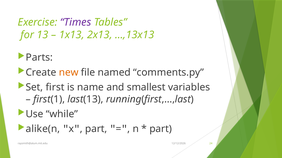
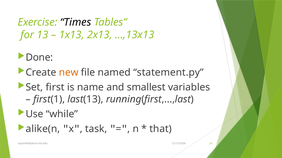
Times colour: purple -> black
Parts: Parts -> Done
comments.py: comments.py -> statement.py
part at (96, 129): part -> task
part at (161, 129): part -> that
